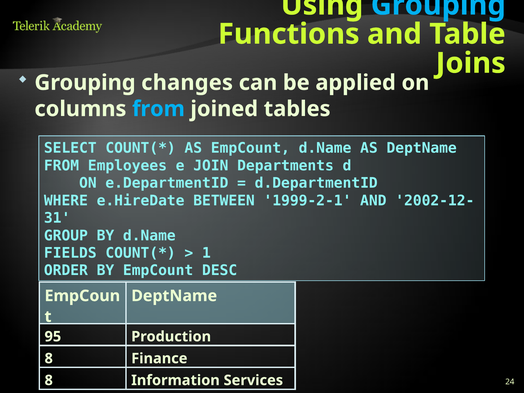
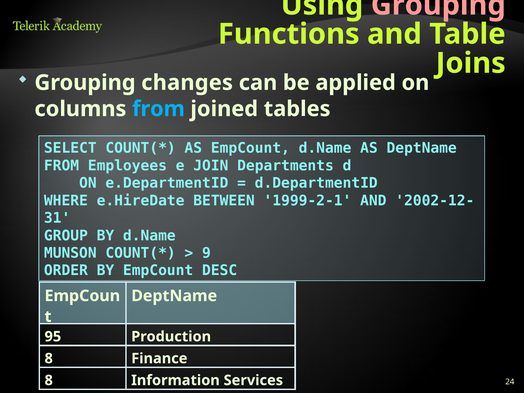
Grouping at (438, 5) colour: light blue -> pink
FIELDS: FIELDS -> MUNSON
1: 1 -> 9
